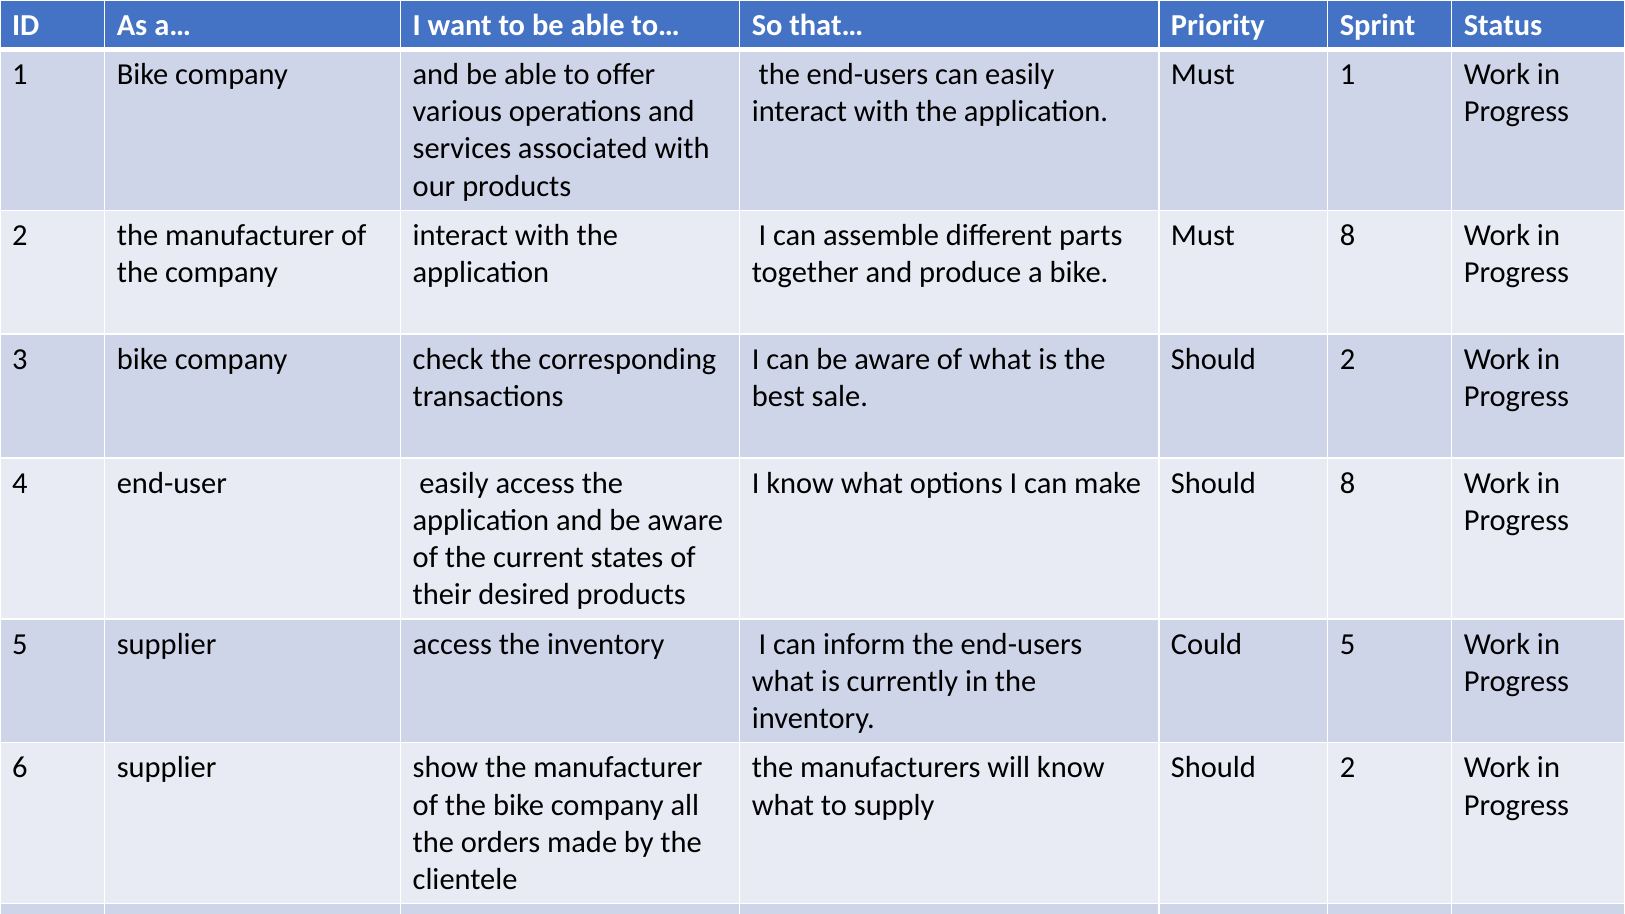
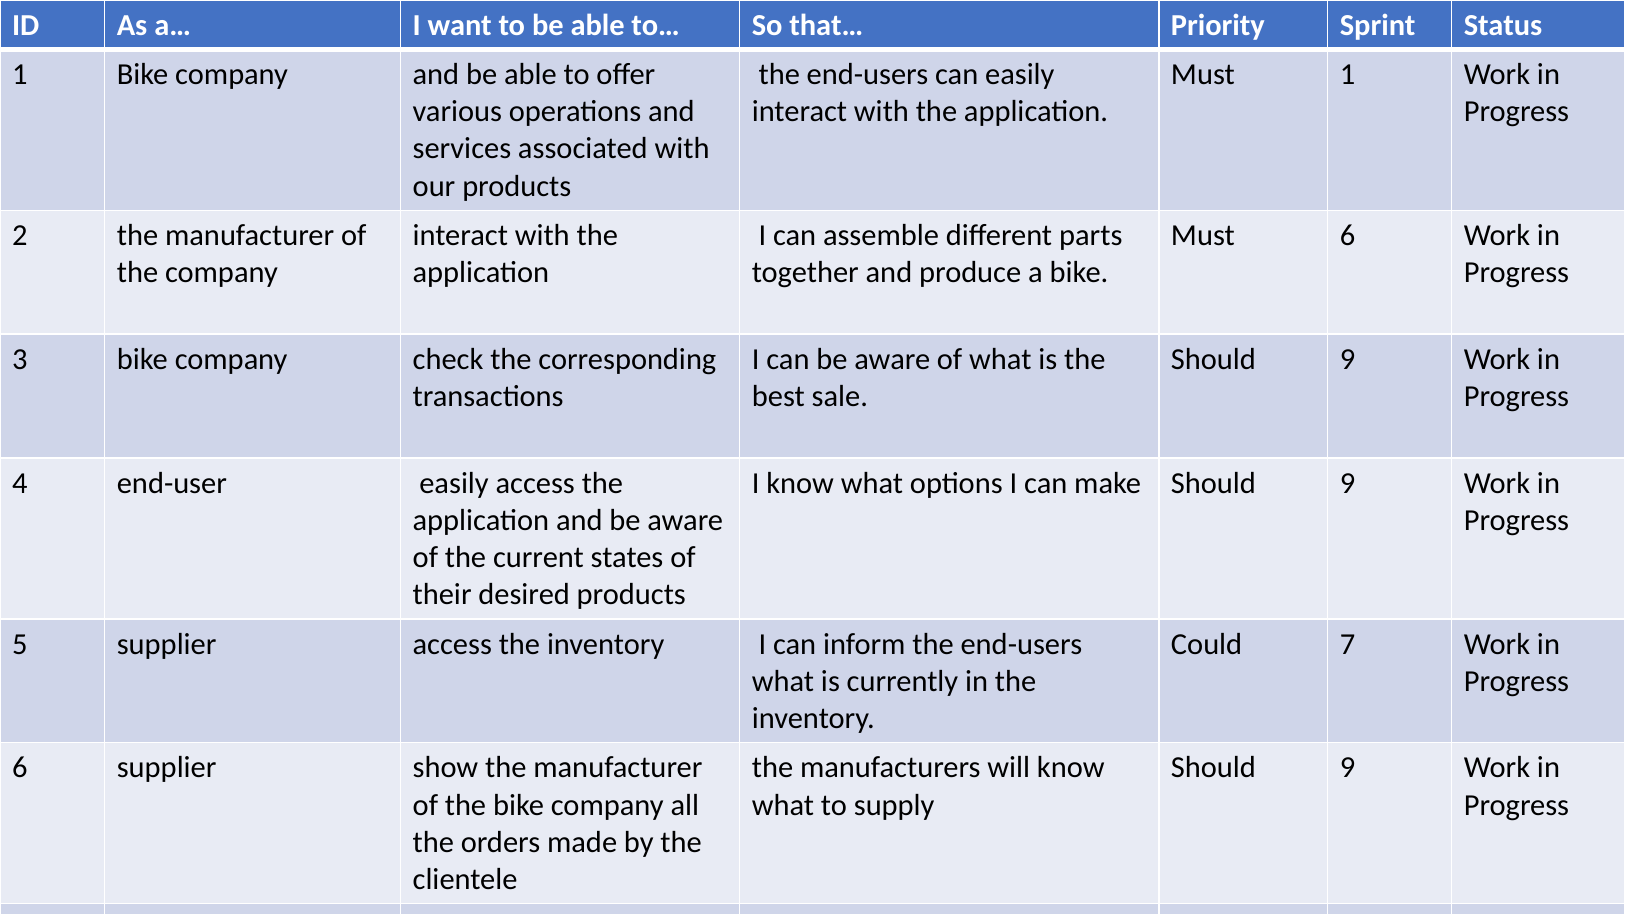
Must 8: 8 -> 6
2 at (1348, 359): 2 -> 9
make Should 8: 8 -> 9
Could 5: 5 -> 7
2 at (1348, 768): 2 -> 9
